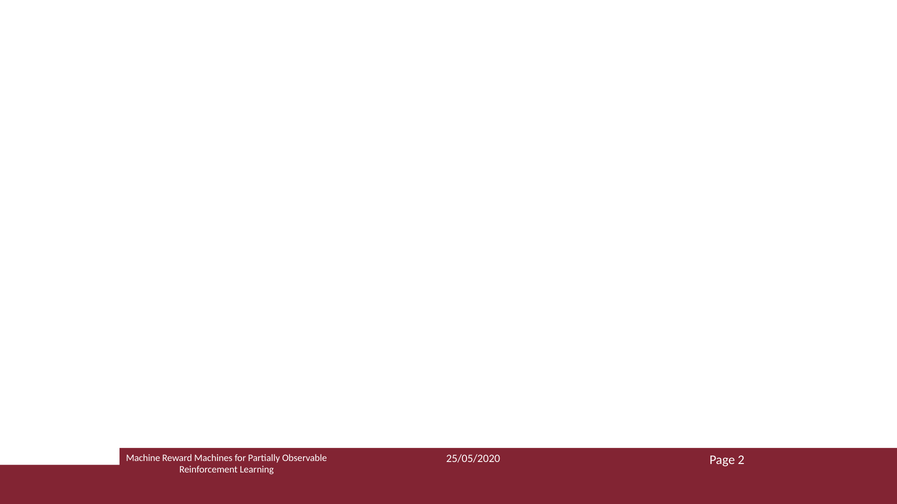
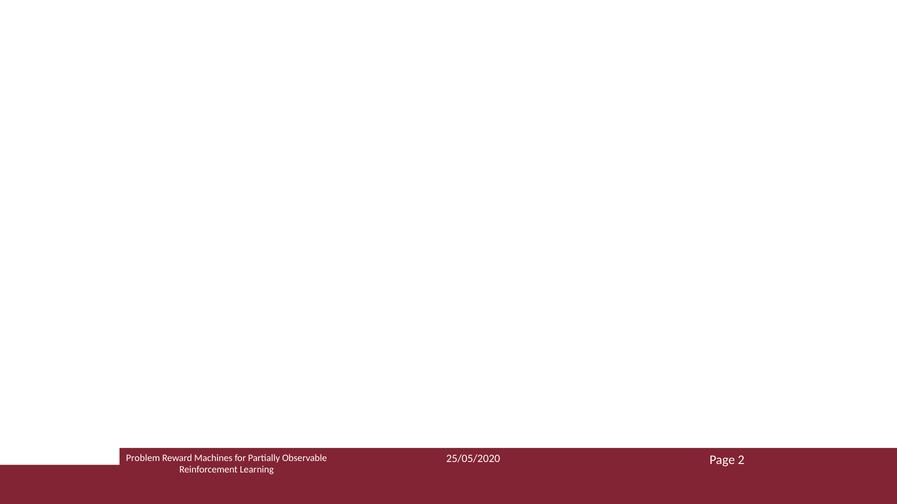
Machine: Machine -> Problem
